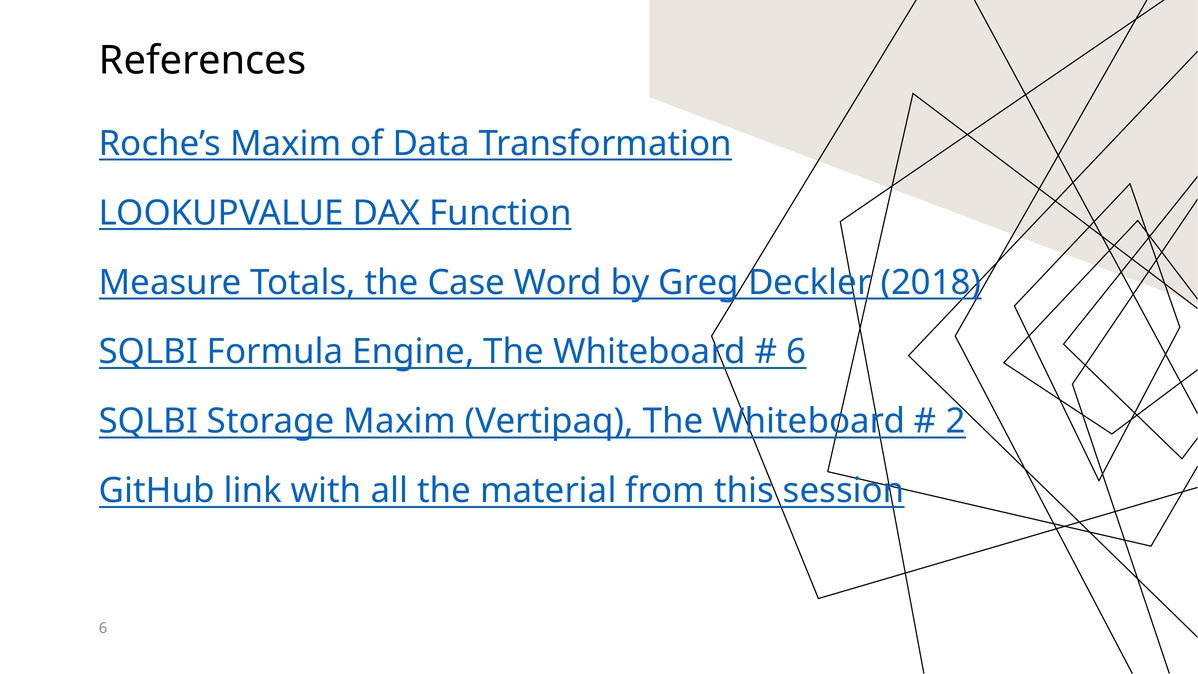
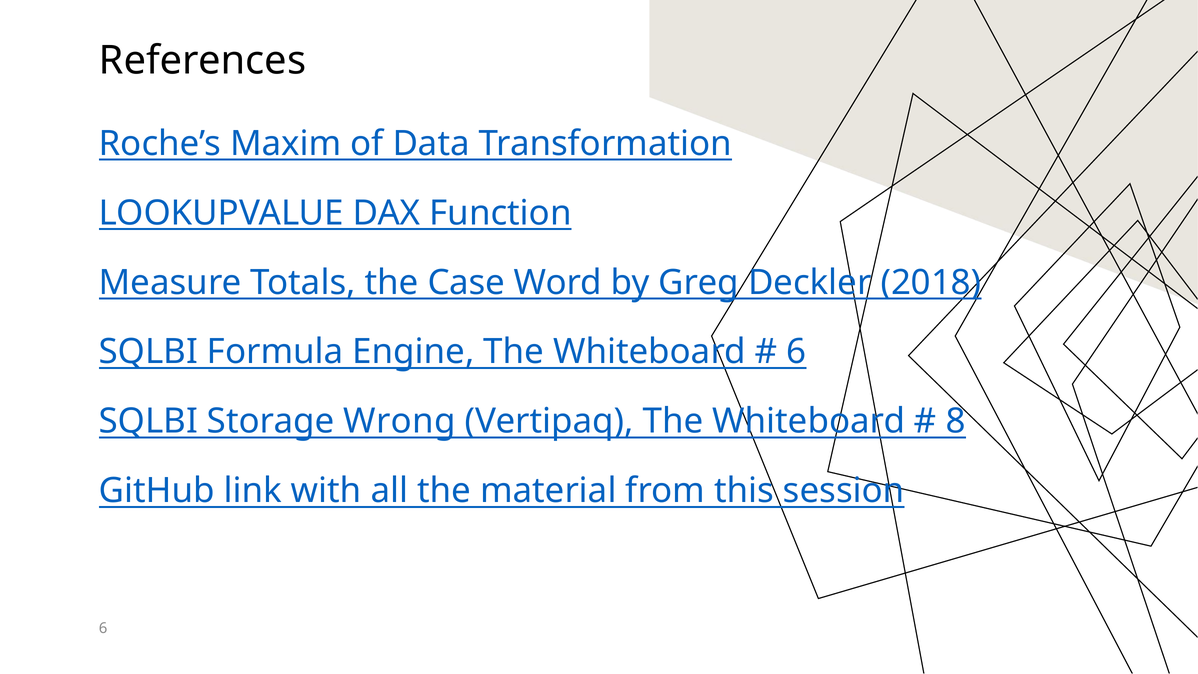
Storage Maxim: Maxim -> Wrong
2: 2 -> 8
